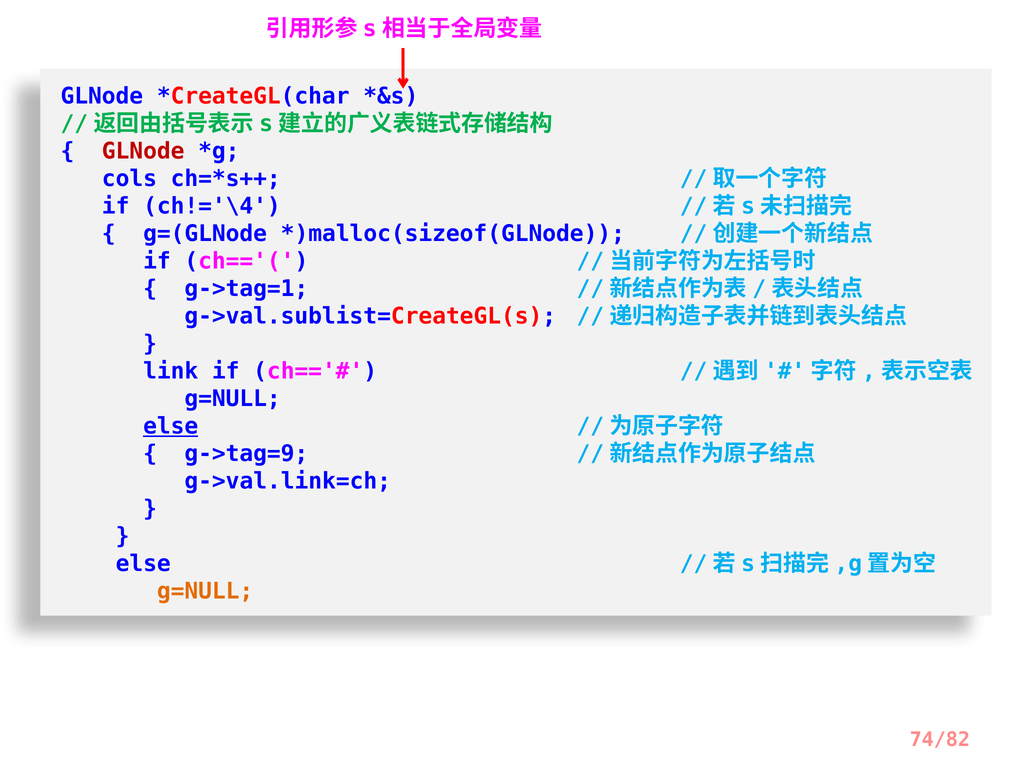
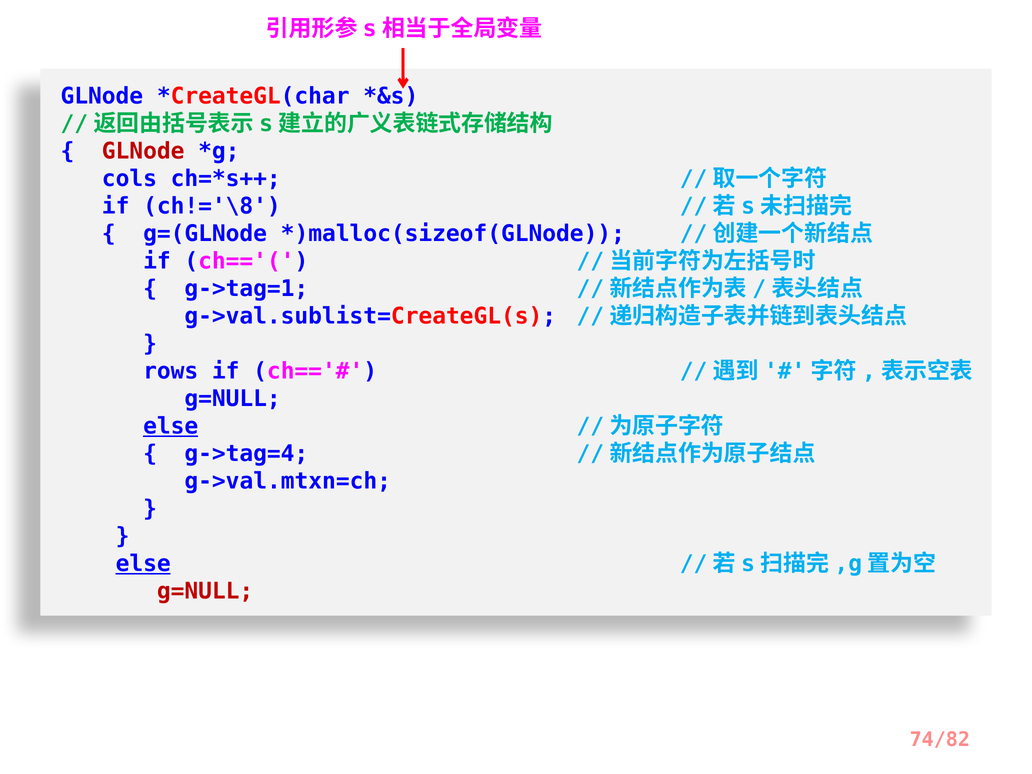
ch!='\4: ch!='\4 -> ch!='\8
link: link -> rows
g->tag=9: g->tag=9 -> g->tag=4
g->val.link=ch: g->val.link=ch -> g->val.mtxn=ch
else at (143, 564) underline: none -> present
g=NULL at (205, 591) colour: orange -> red
